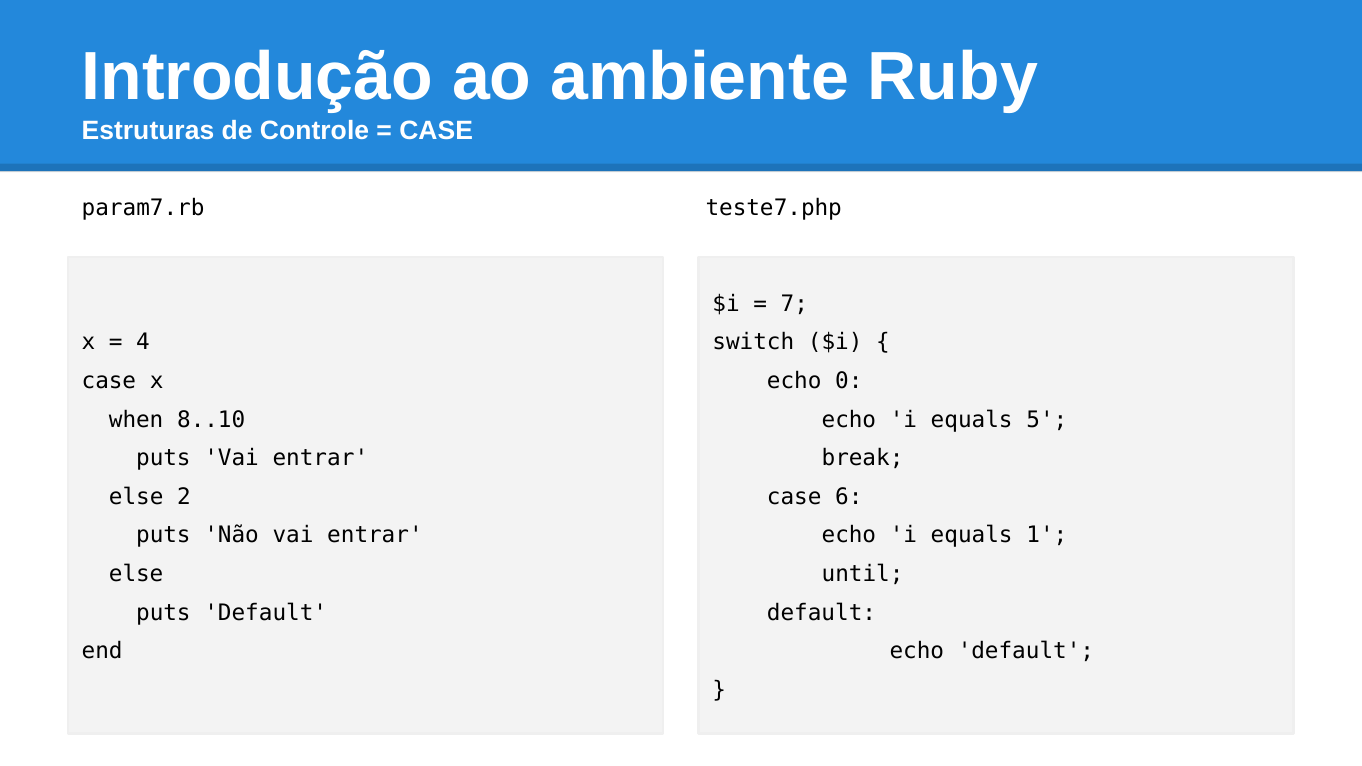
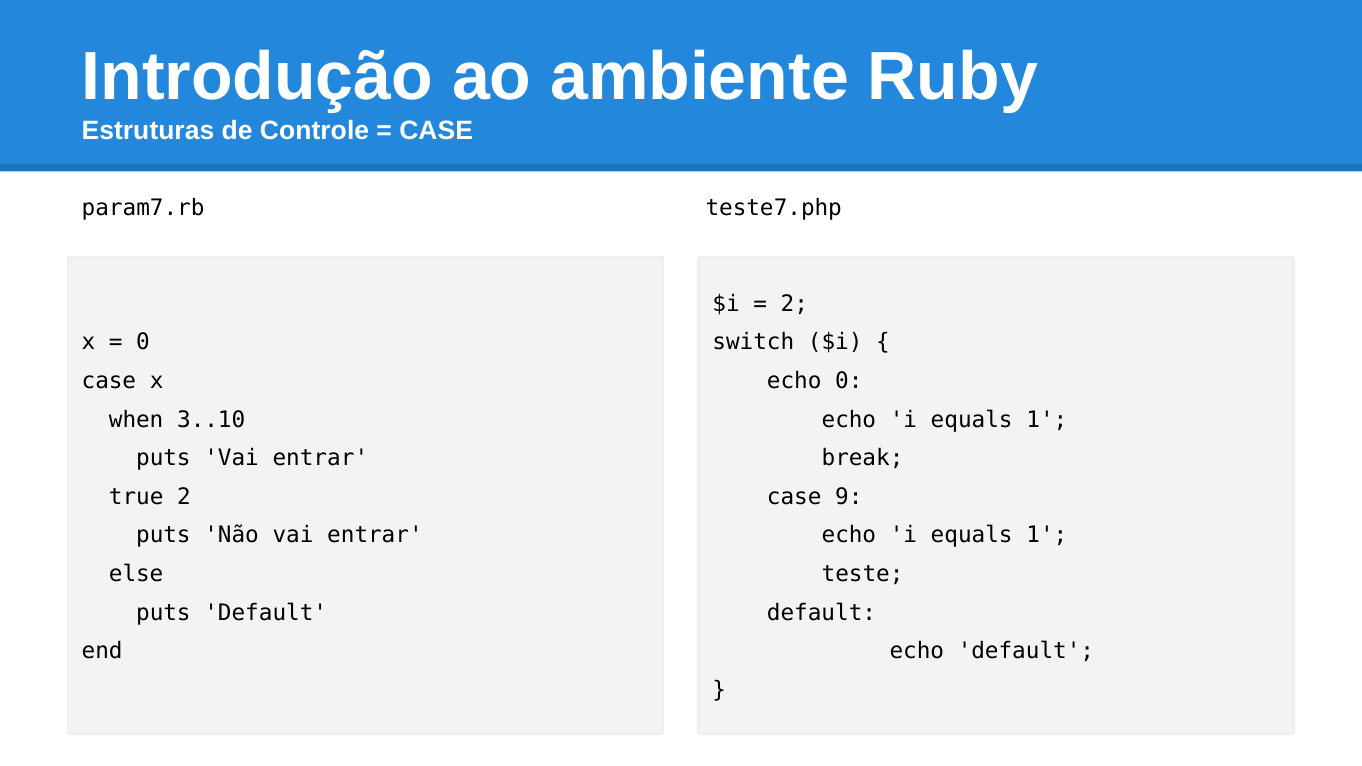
7 at (794, 304): 7 -> 2
4 at (143, 343): 4 -> 0
8..10: 8..10 -> 3..10
5 at (1047, 420): 5 -> 1
else at (136, 497): else -> true
6: 6 -> 9
until: until -> teste
